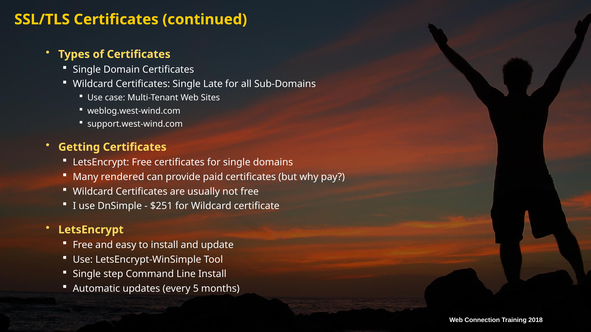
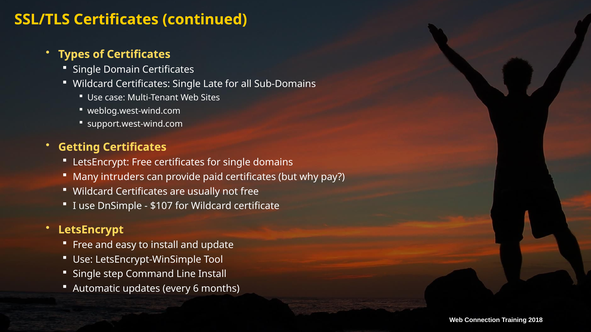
rendered: rendered -> intruders
$251: $251 -> $107
5: 5 -> 6
